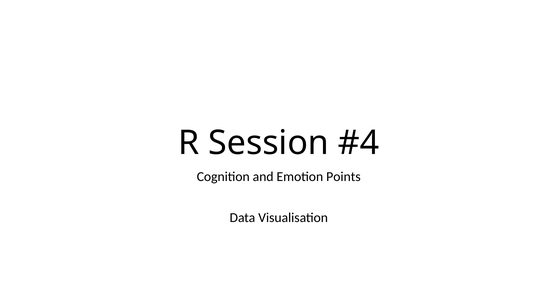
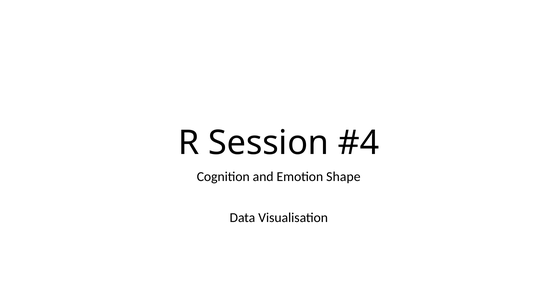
Points: Points -> Shape
